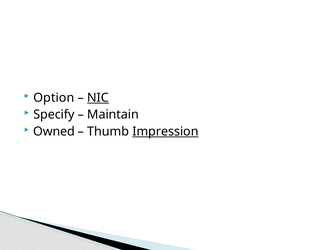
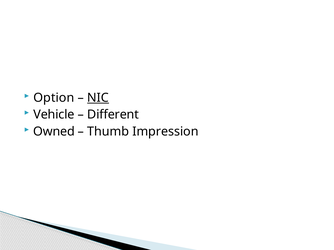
Specify: Specify -> Vehicle
Maintain: Maintain -> Different
Impression underline: present -> none
